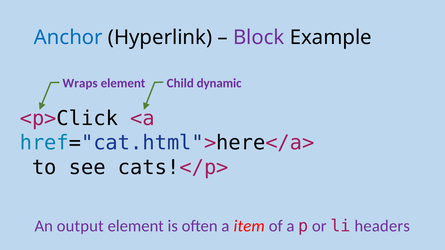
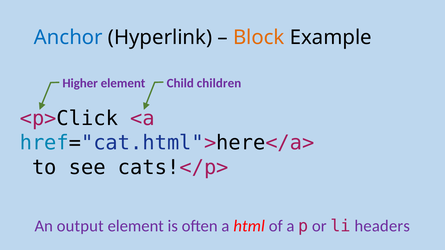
Block colour: purple -> orange
Wraps: Wraps -> Higher
dynamic: dynamic -> children
item: item -> html
